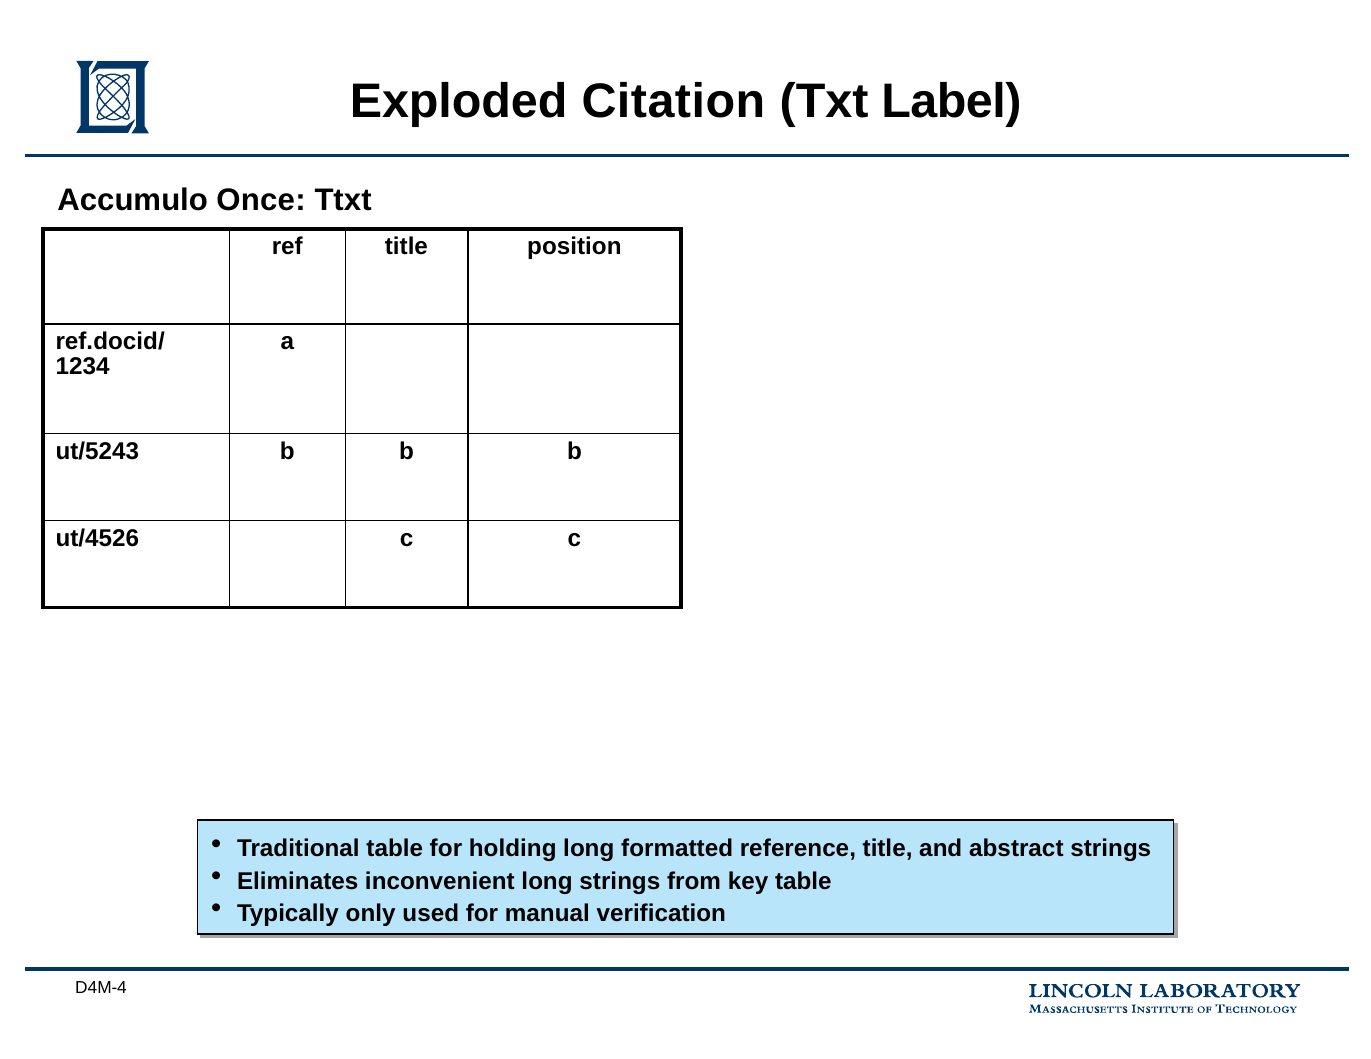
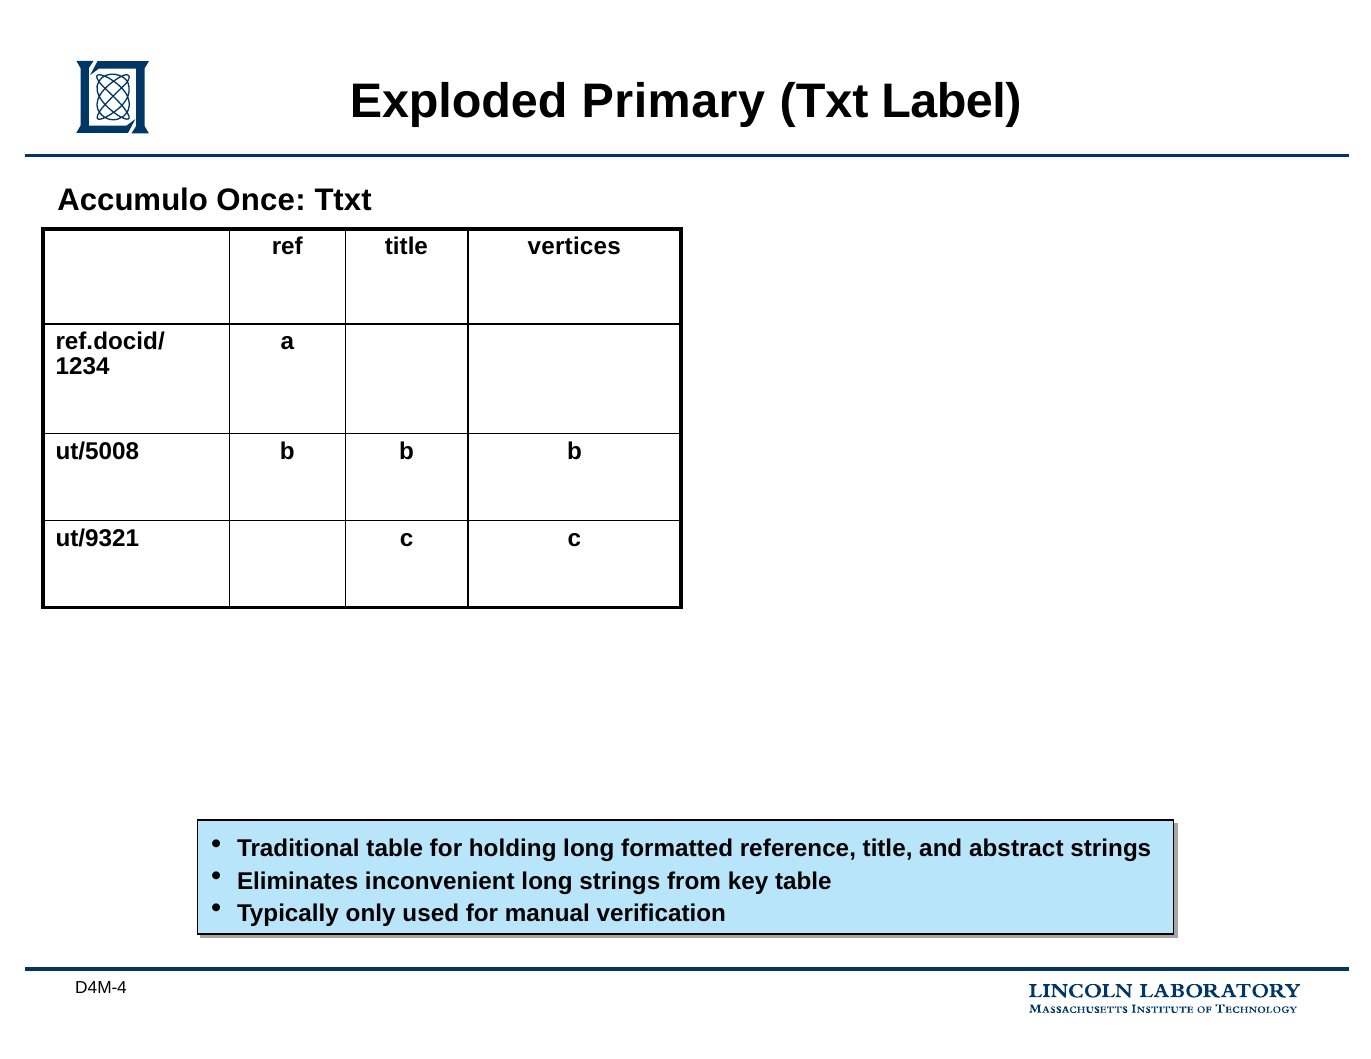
Citation: Citation -> Primary
position: position -> vertices
ut/5243: ut/5243 -> ut/5008
ut/4526: ut/4526 -> ut/9321
